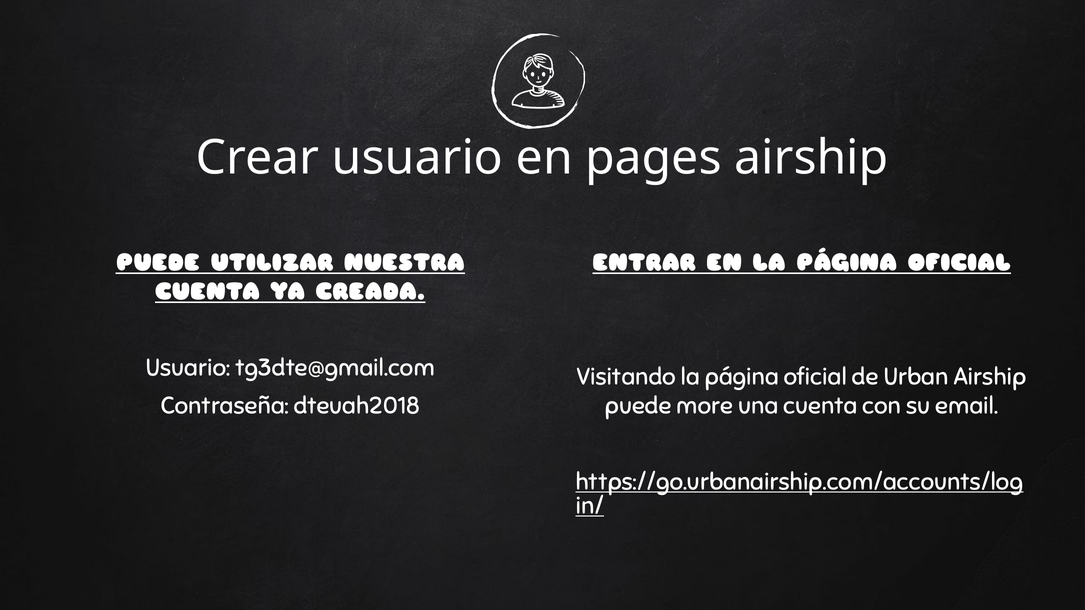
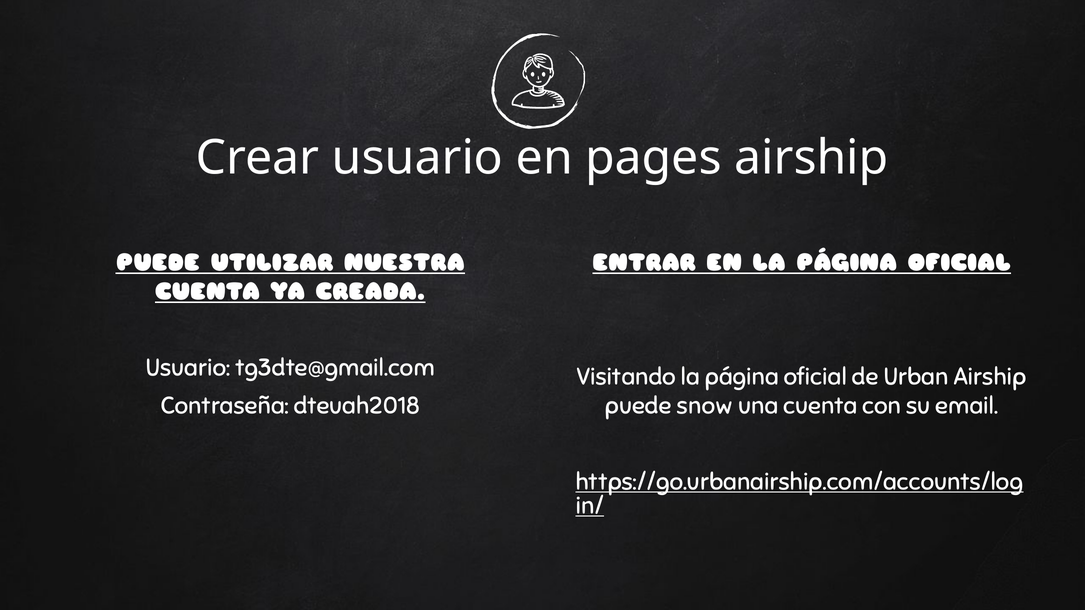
more: more -> snow
